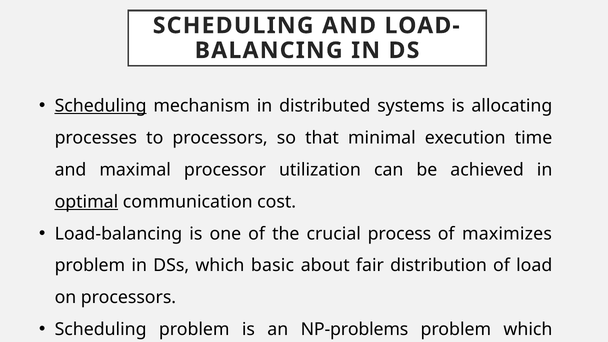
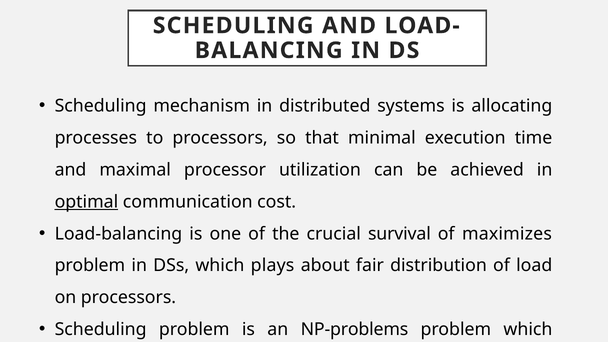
Scheduling at (101, 106) underline: present -> none
process: process -> survival
DSs which basic: basic -> plays
